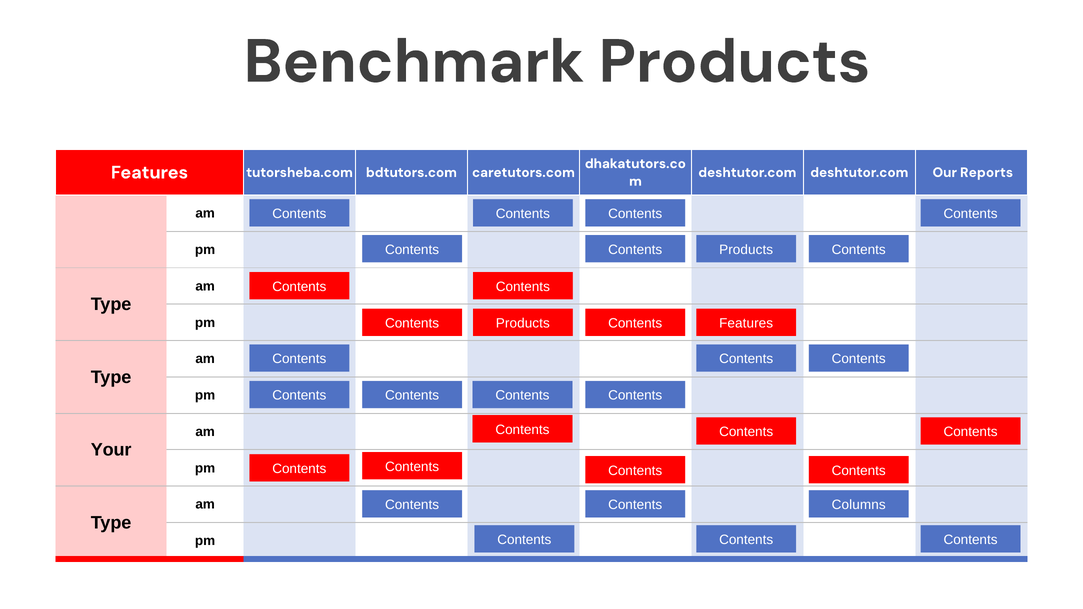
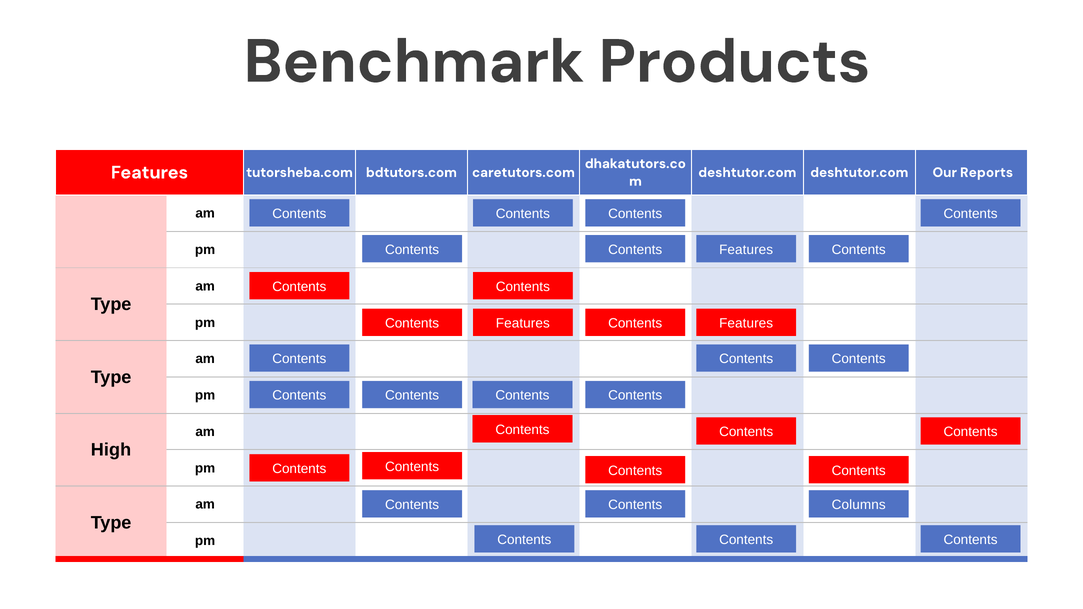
Products at (746, 250): Products -> Features
Products at (523, 323): Products -> Features
Your: Your -> High
